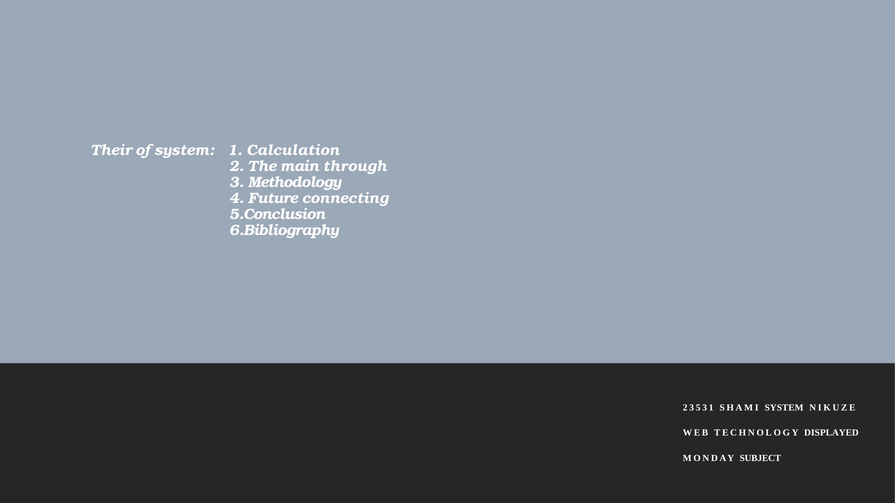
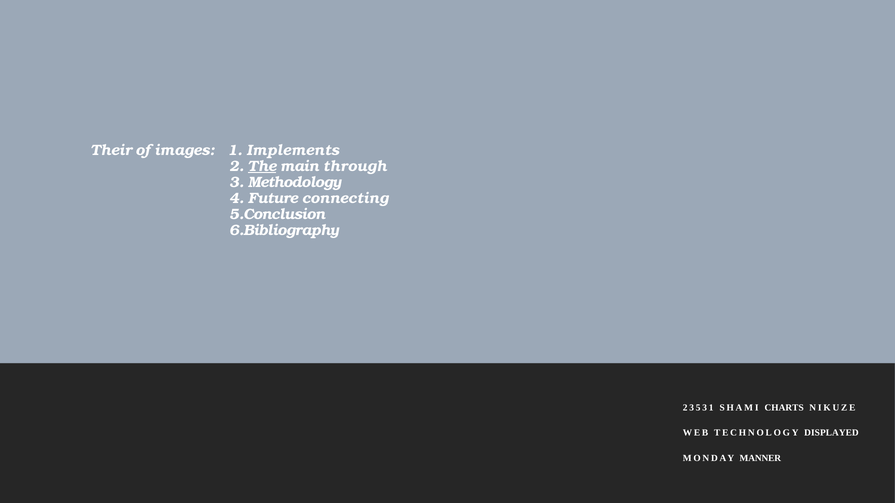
of system: system -> images
Calculation: Calculation -> Implements
The underline: none -> present
SHAMI SYSTEM: SYSTEM -> CHARTS
SUBJECT: SUBJECT -> MANNER
